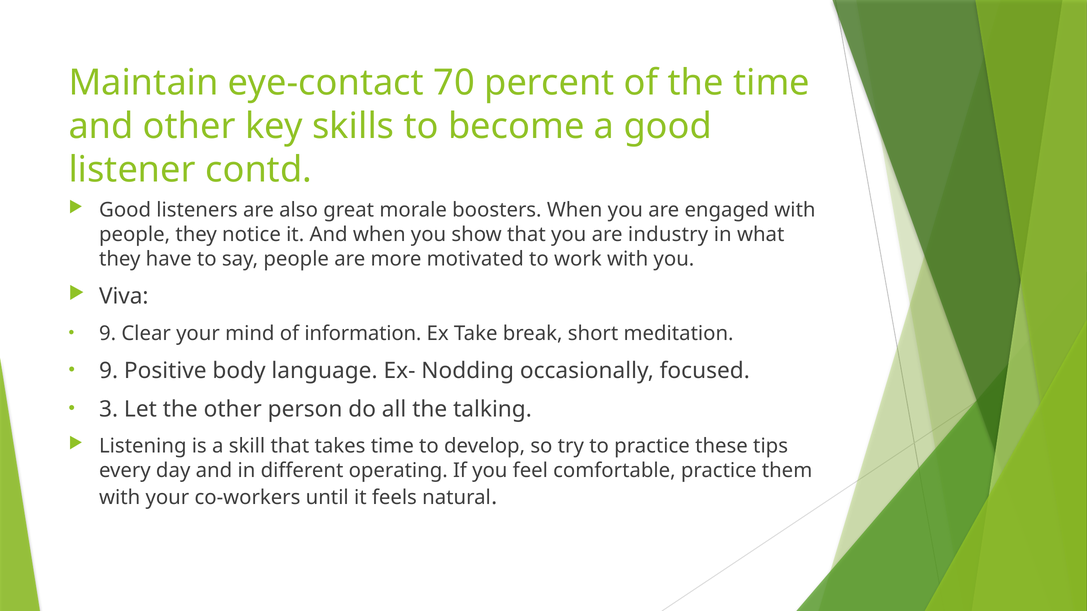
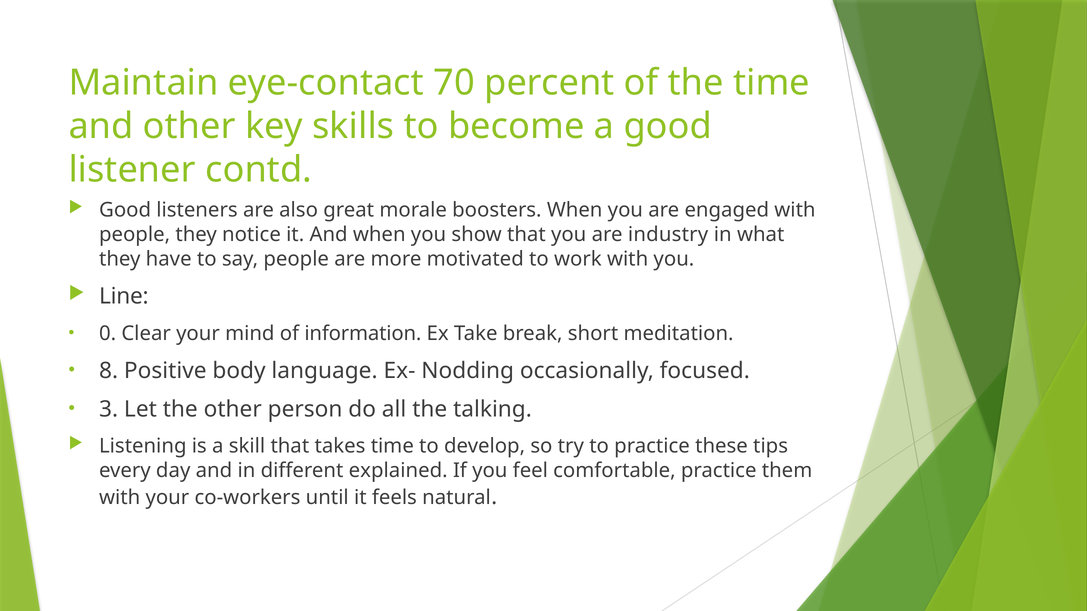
Viva: Viva -> Line
9 at (108, 334): 9 -> 0
9 at (109, 371): 9 -> 8
operating: operating -> explained
